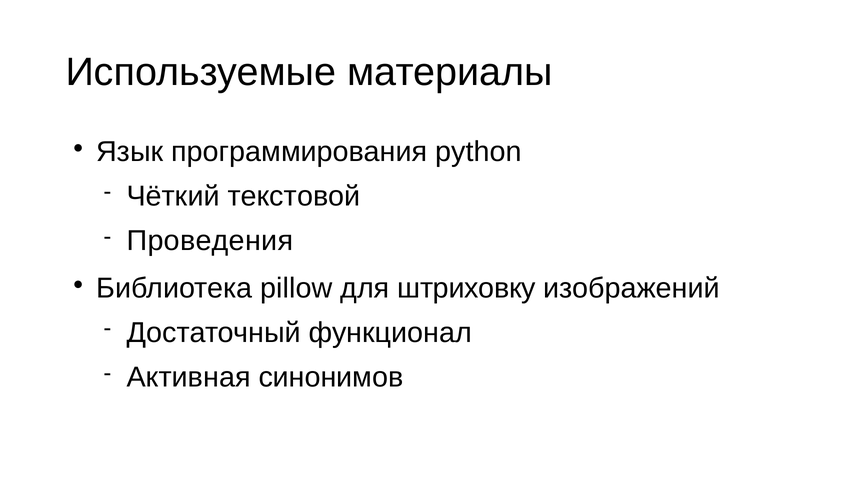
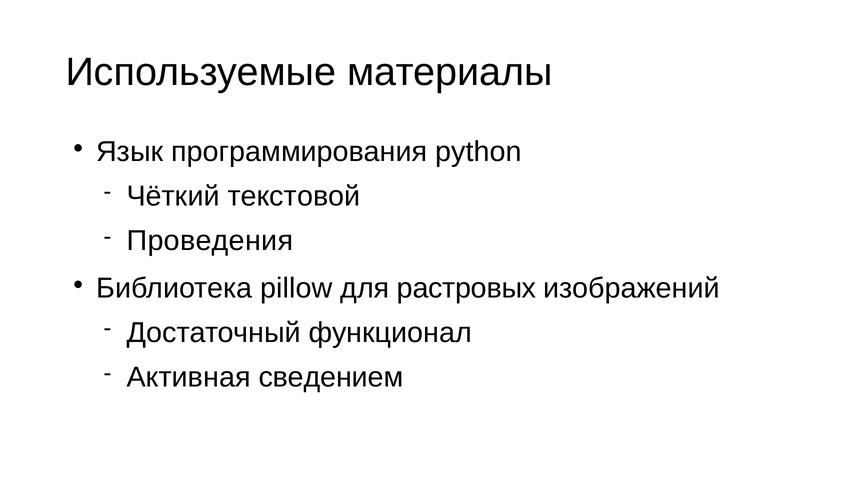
штриховку: штриховку -> растровых
синонимов: синонимов -> сведением
